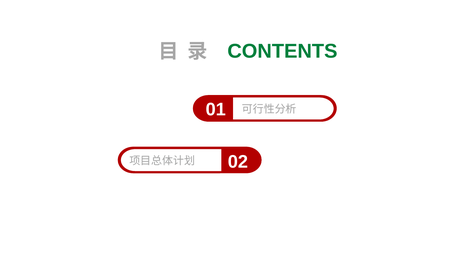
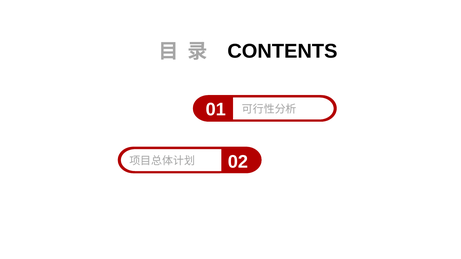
CONTENTS colour: green -> black
